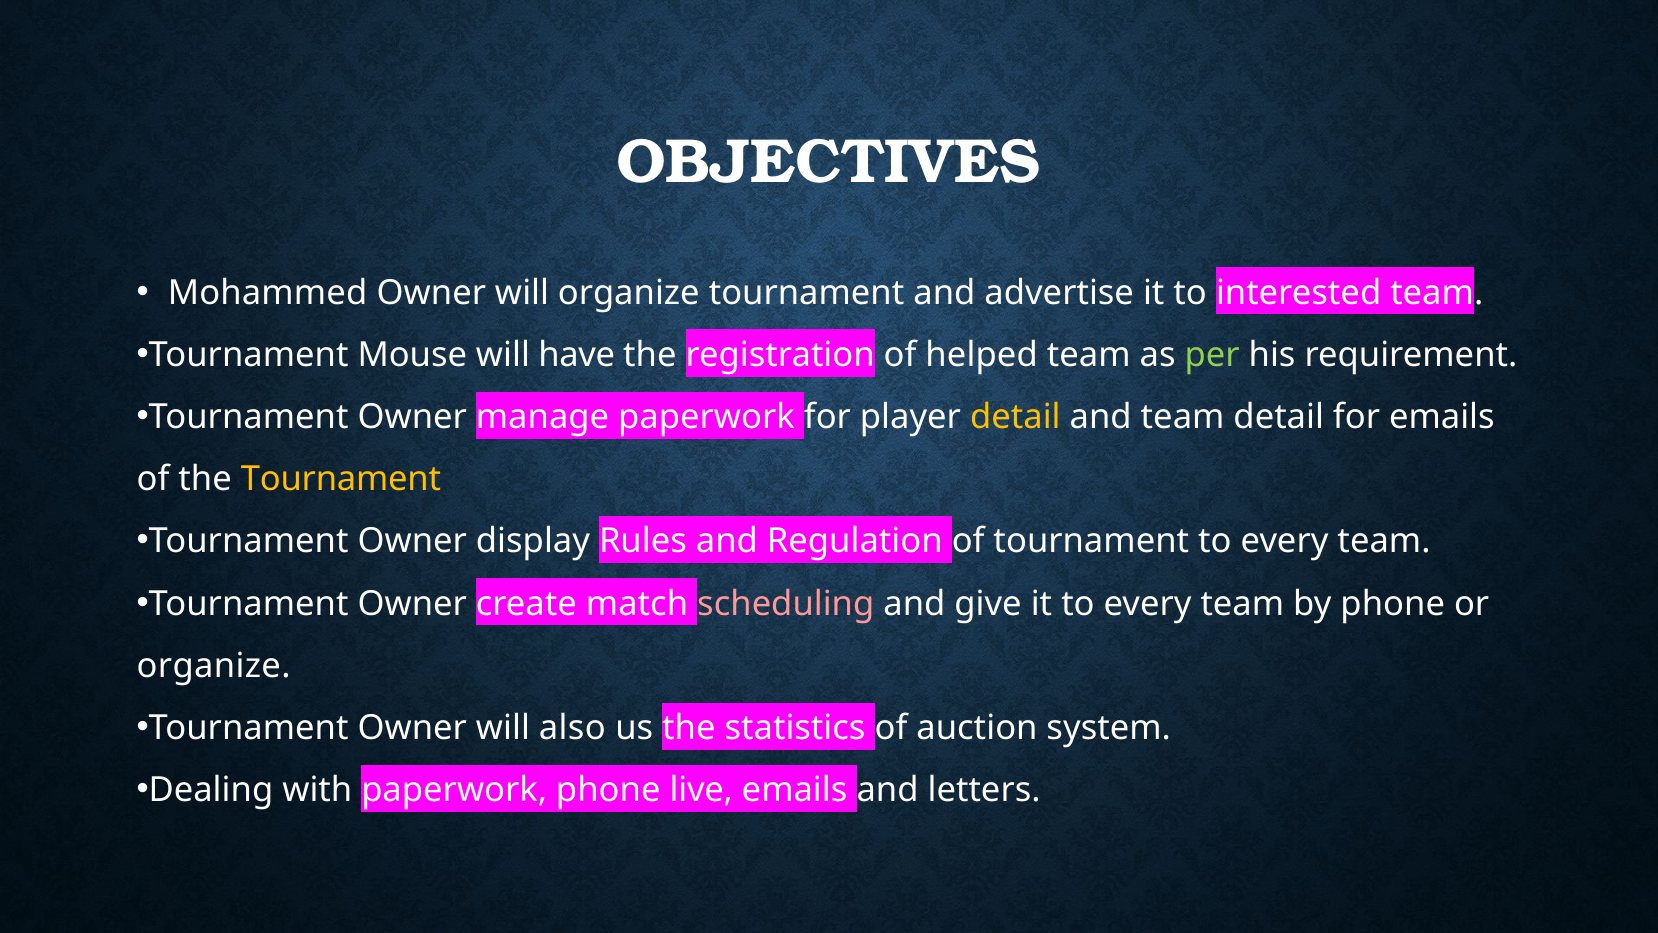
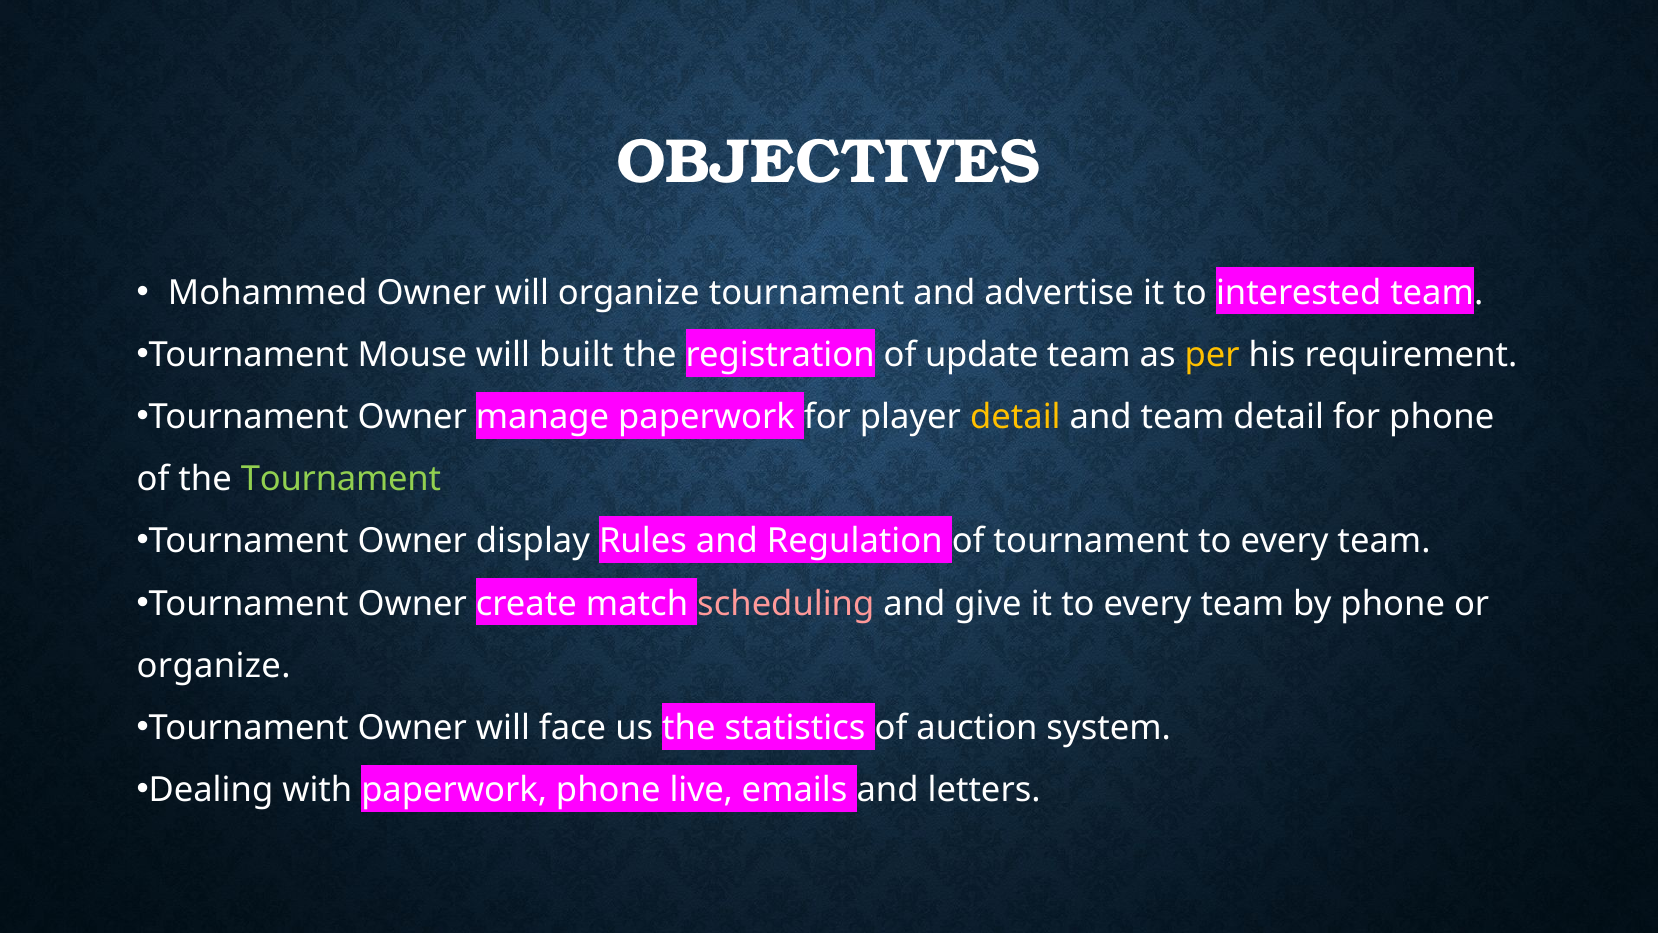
have: have -> built
helped: helped -> update
per colour: light green -> yellow
for emails: emails -> phone
Tournament at (341, 479) colour: yellow -> light green
also: also -> face
